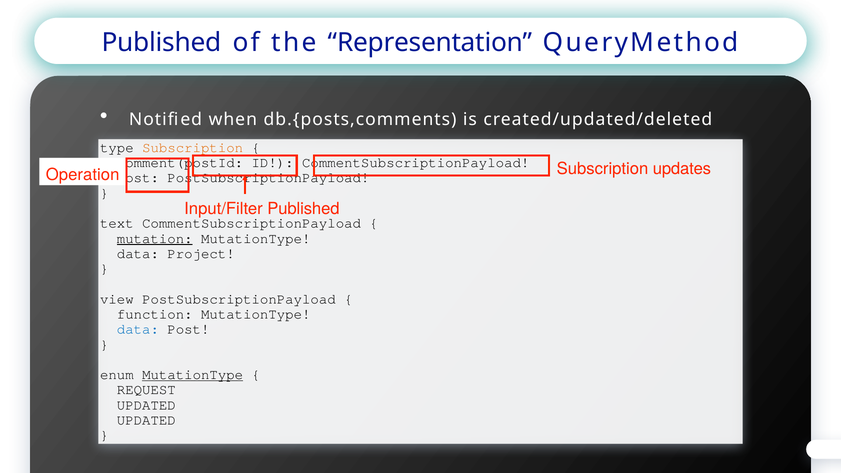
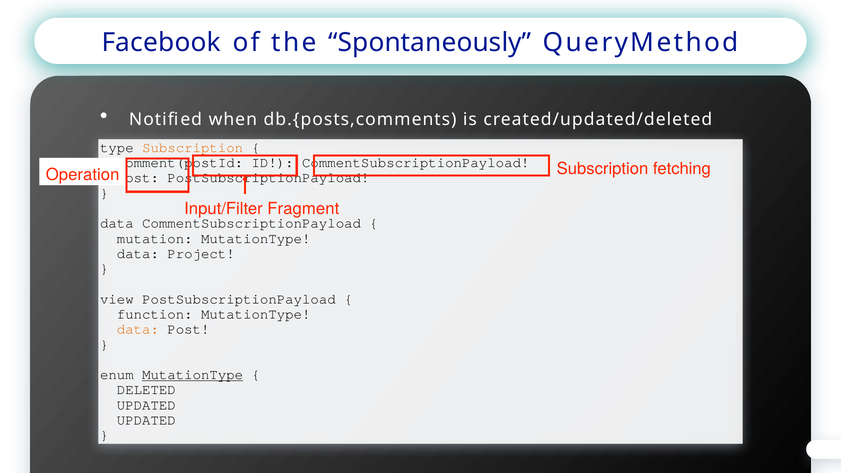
Published at (161, 43): Published -> Facebook
Representation: Representation -> Spontaneously
updates: updates -> fetching
Input/Filter Published: Published -> Fragment
text at (117, 223): text -> data
mutation underline: present -> none
data at (138, 329) colour: blue -> orange
REQUEST: REQUEST -> DELETED
